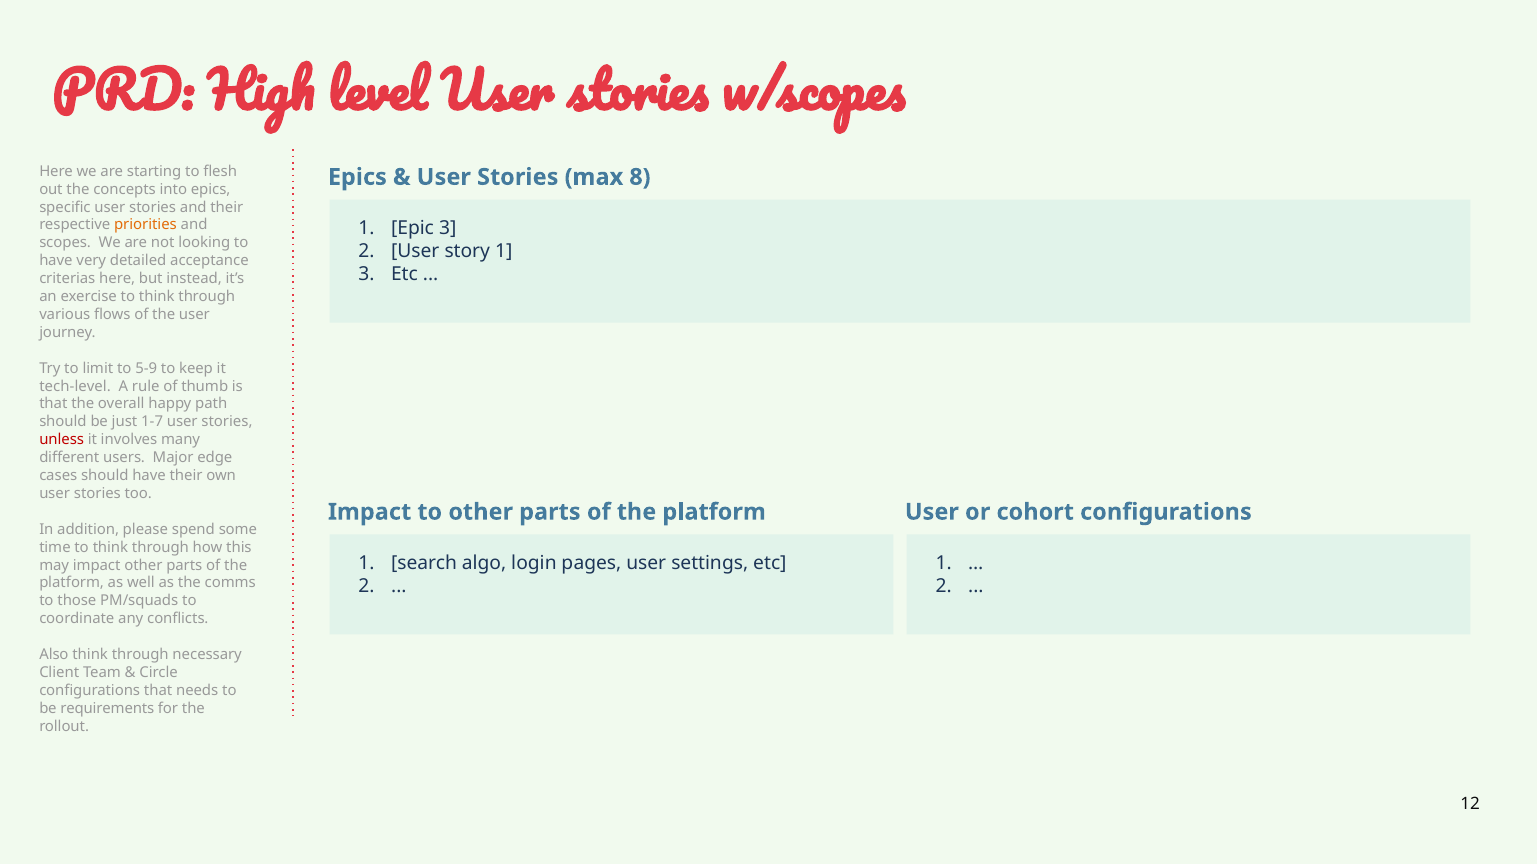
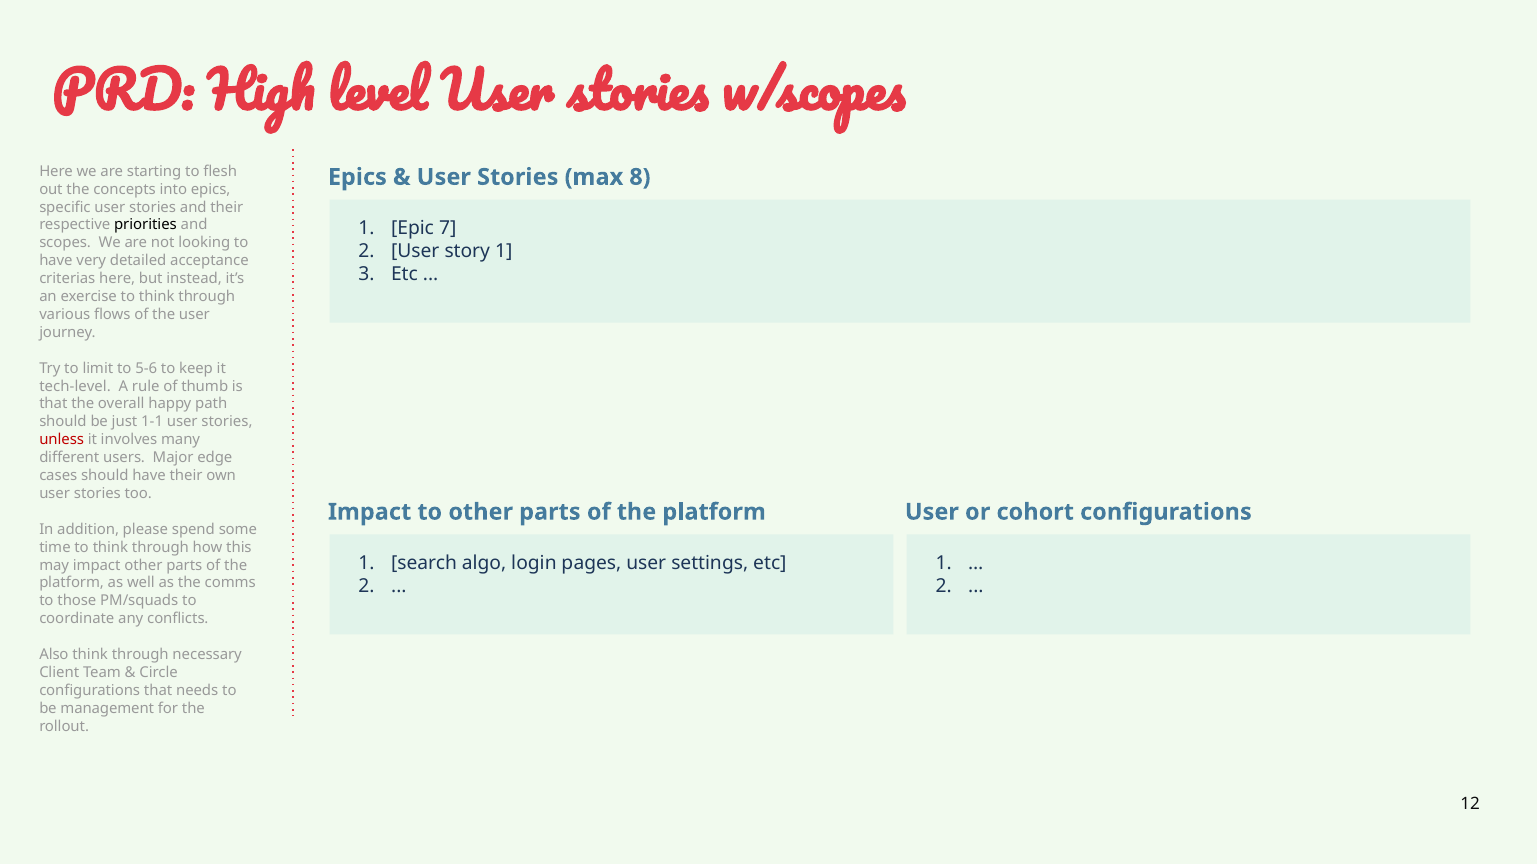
priorities colour: orange -> black
Epic 3: 3 -> 7
5-9: 5-9 -> 5-6
1-7: 1-7 -> 1-1
requirements: requirements -> management
